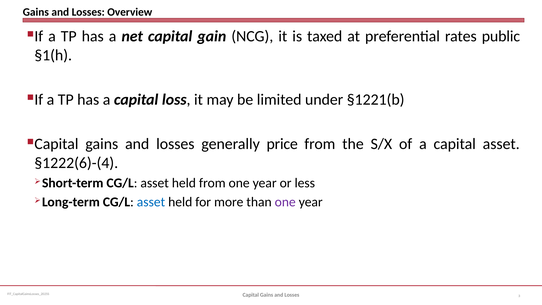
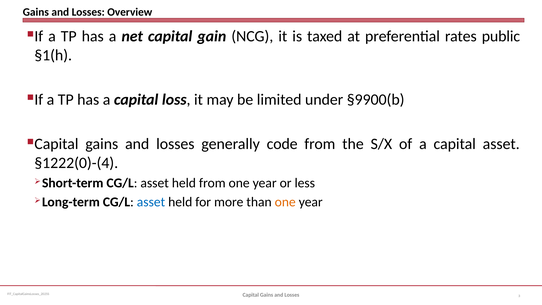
§1221(b: §1221(b -> §9900(b
price: price -> code
§1222(6)-(4: §1222(6)-(4 -> §1222(0)-(4
one at (285, 202) colour: purple -> orange
